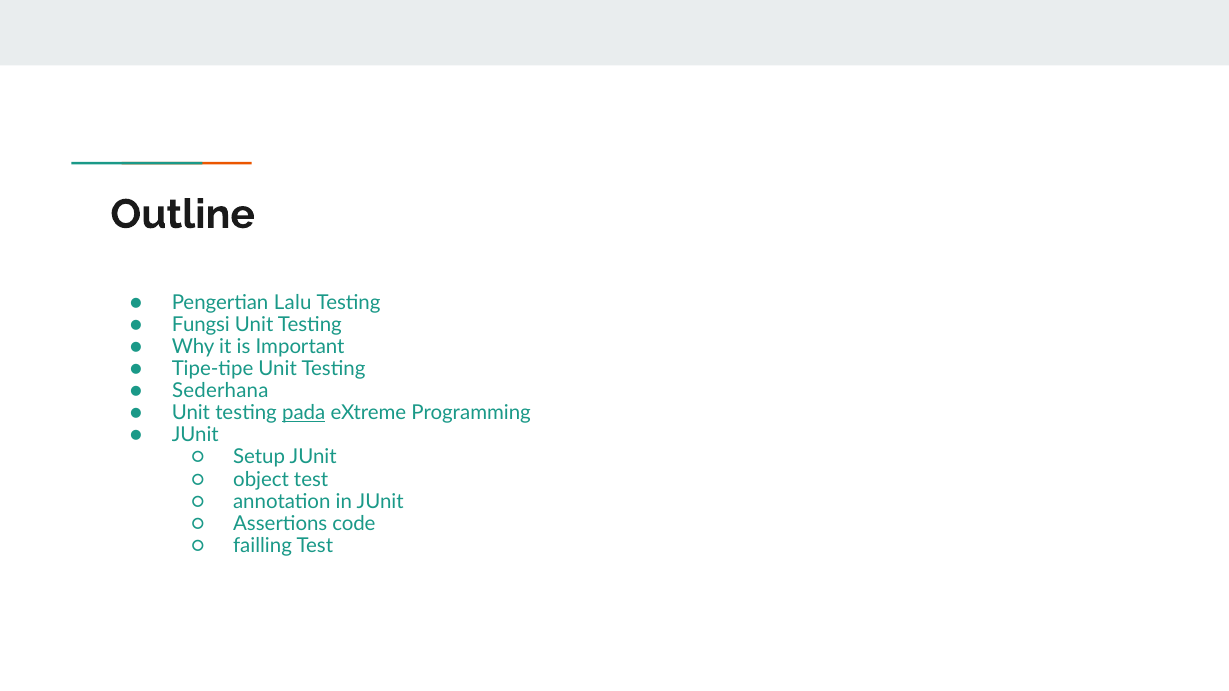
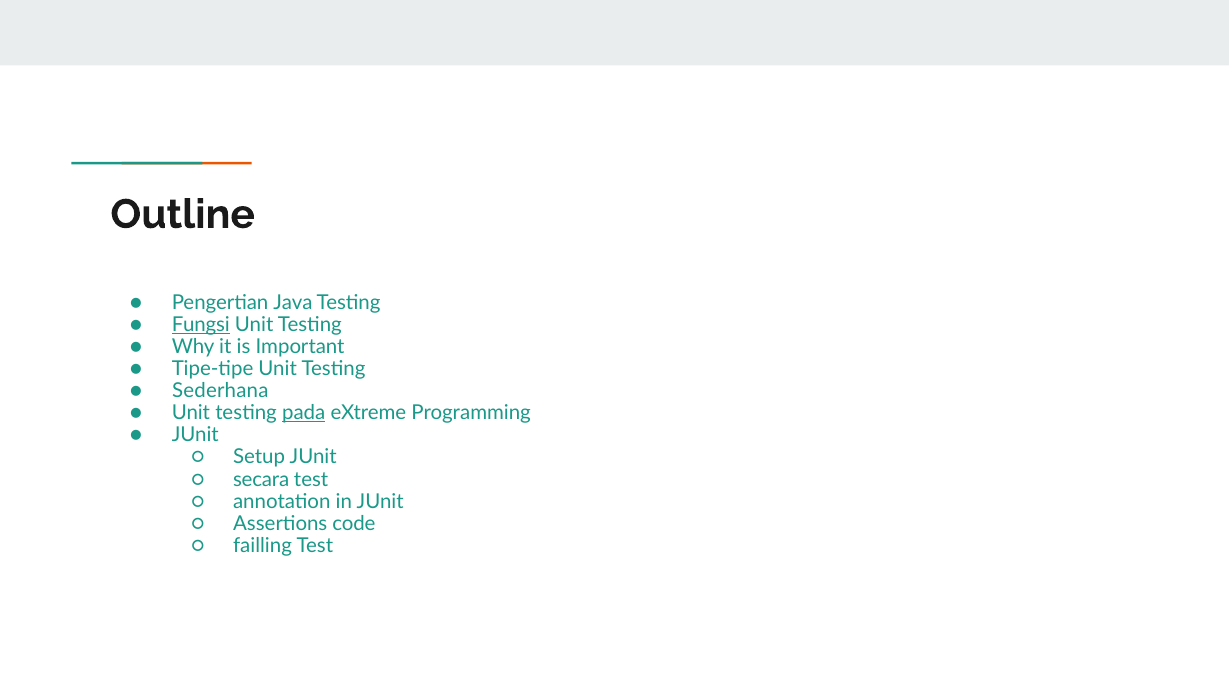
Lalu: Lalu -> Java
Fungsi underline: none -> present
object: object -> secara
